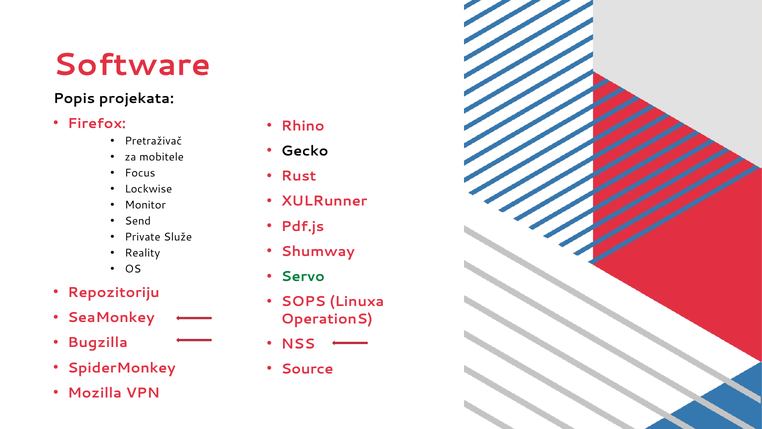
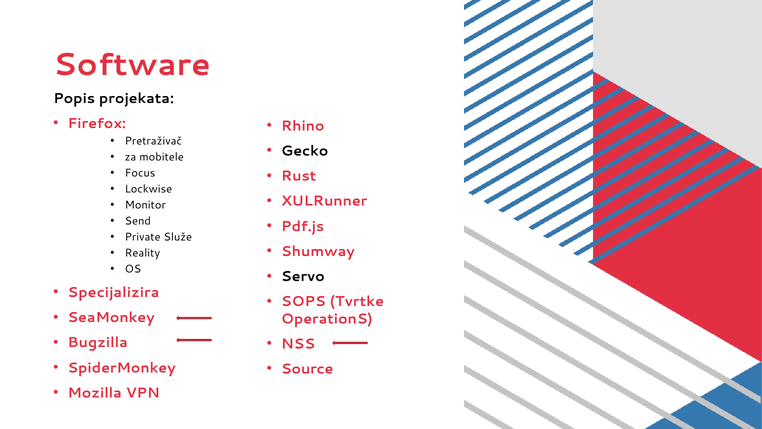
Servo colour: green -> black
Repozitoriju: Repozitoriju -> Specijalizira
Linuxa: Linuxa -> Tvrtke
